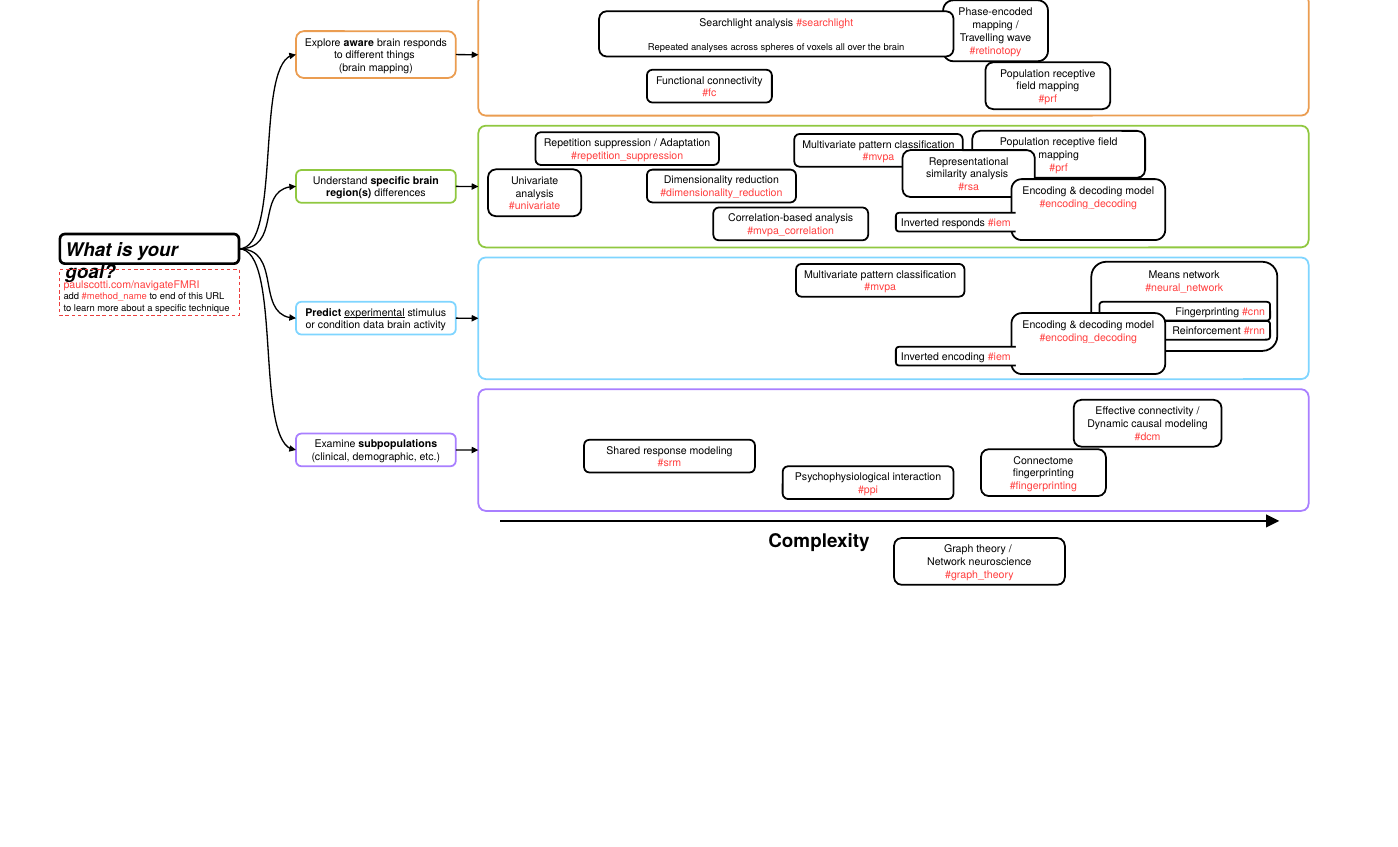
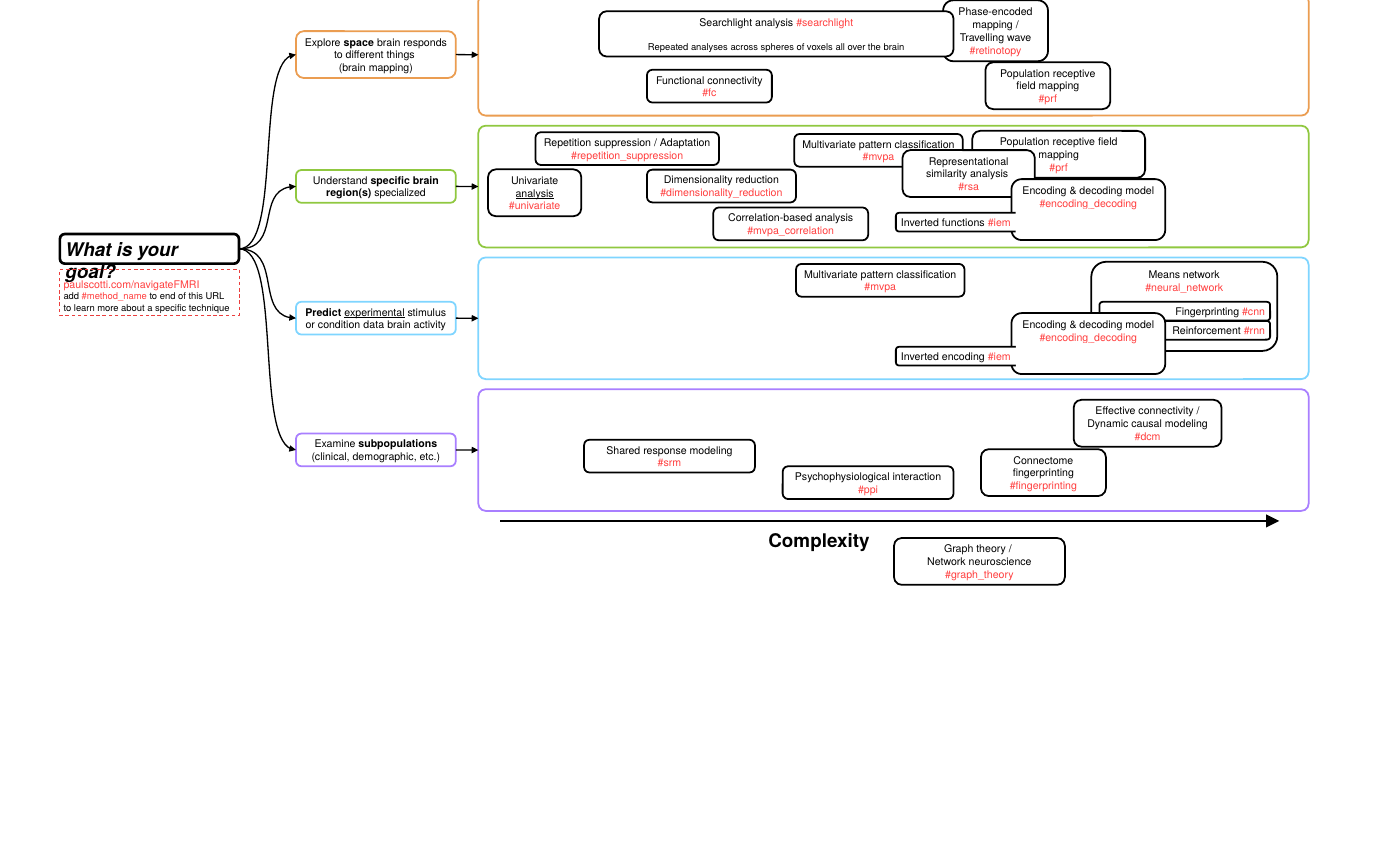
aware: aware -> space
analysis at (535, 194) underline: none -> present
differences: differences -> specialized
Inverted responds: responds -> functions
